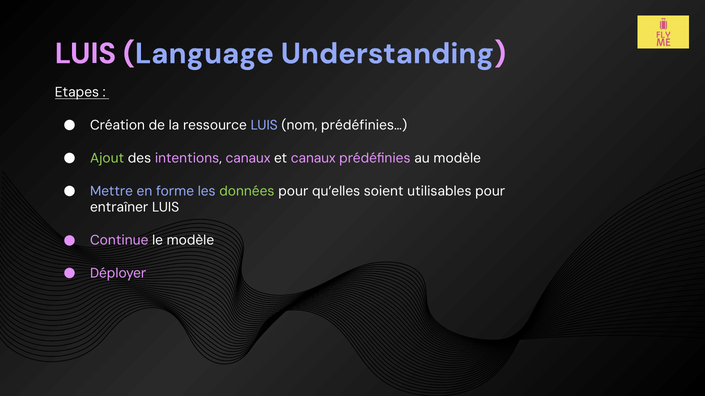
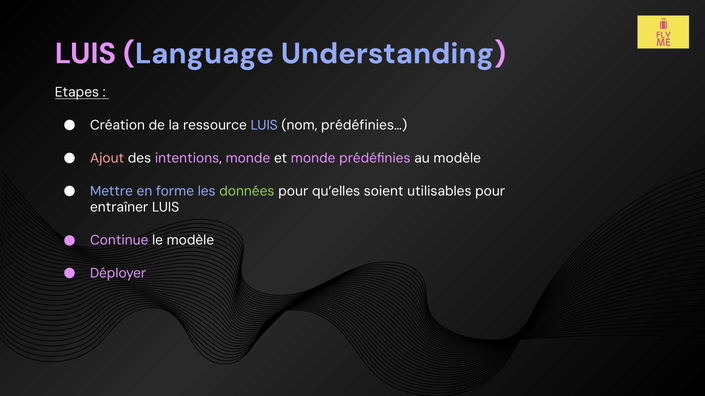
Ajout colour: light green -> pink
intentions canaux: canaux -> monde
et canaux: canaux -> monde
